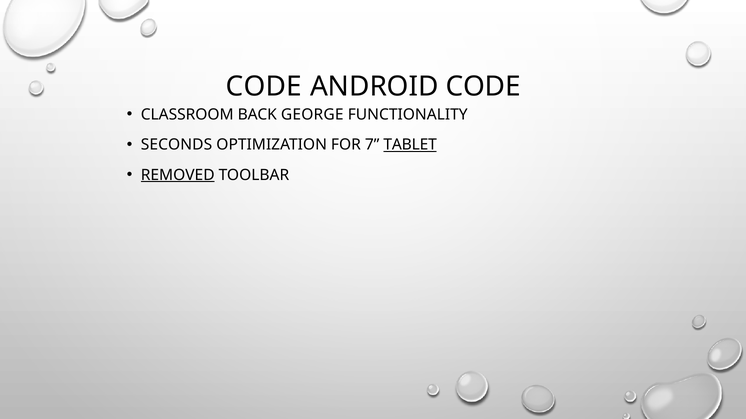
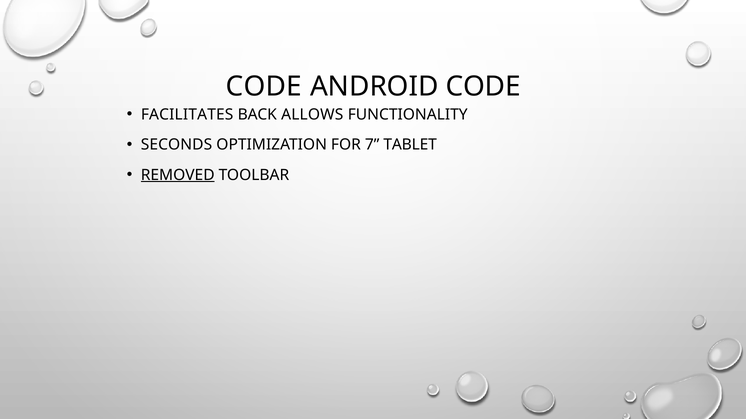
CLASSROOM: CLASSROOM -> FACILITATES
GEORGE: GEORGE -> ALLOWS
TABLET underline: present -> none
